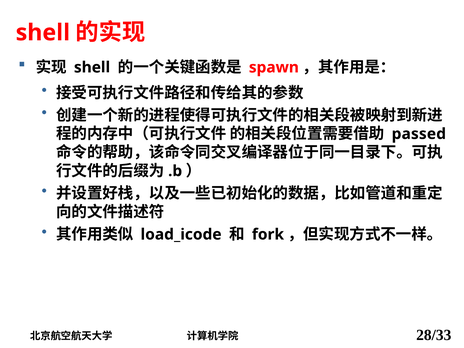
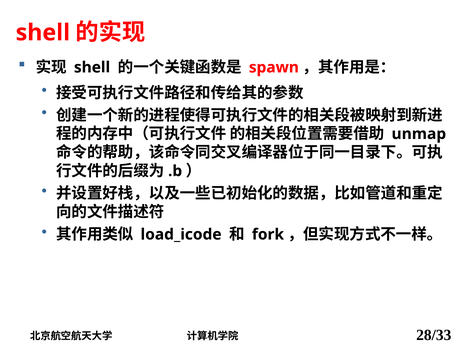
passed: passed -> unmap
